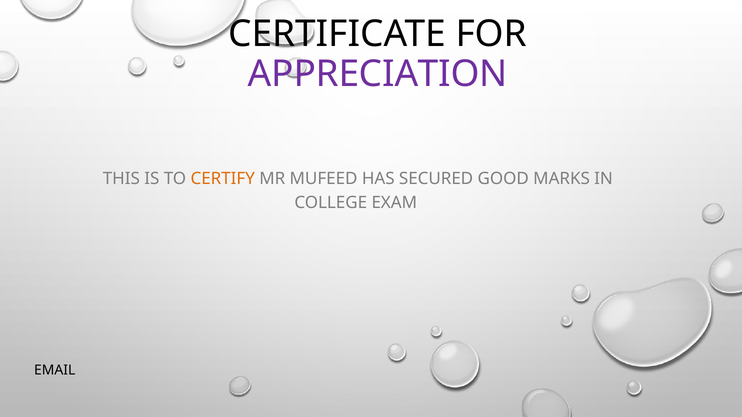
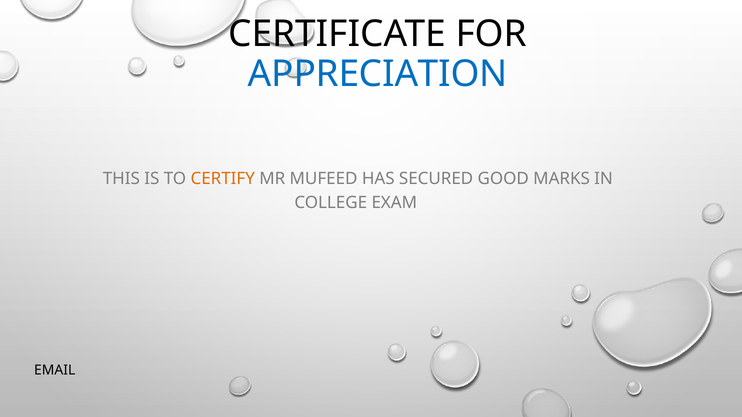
APPRECIATION colour: purple -> blue
